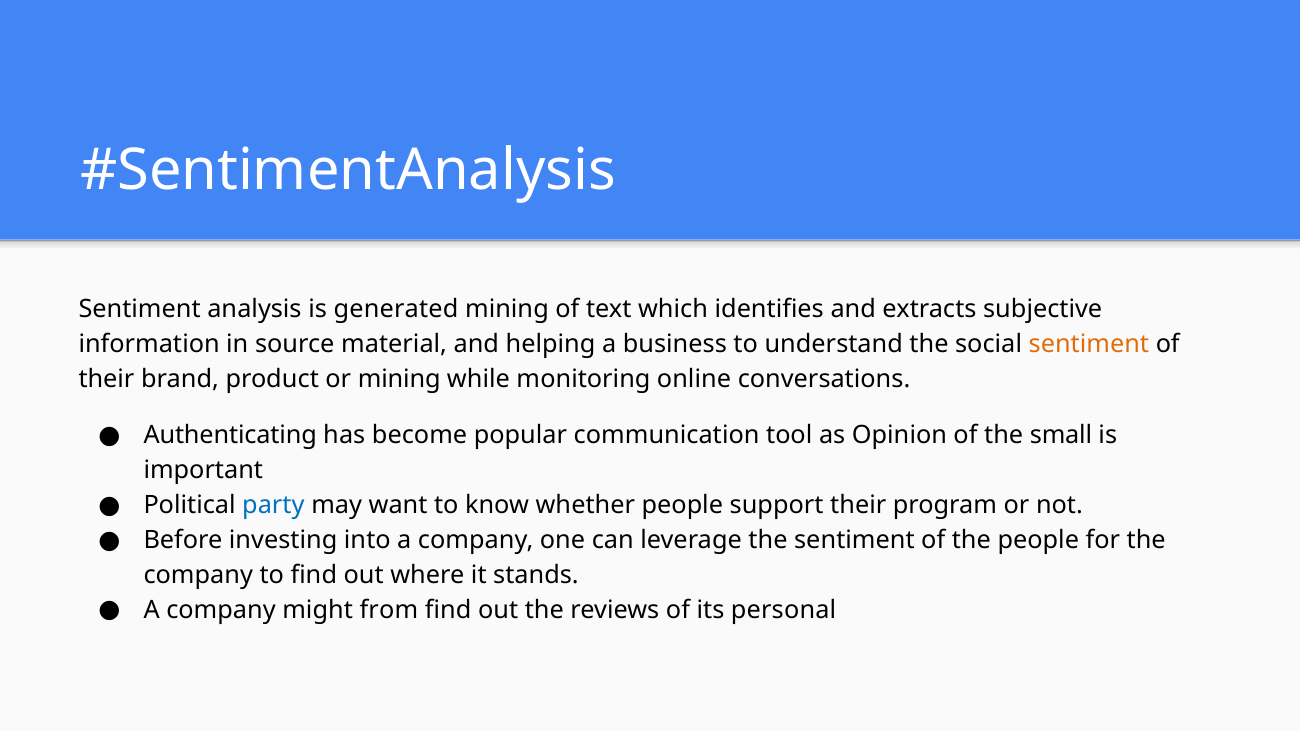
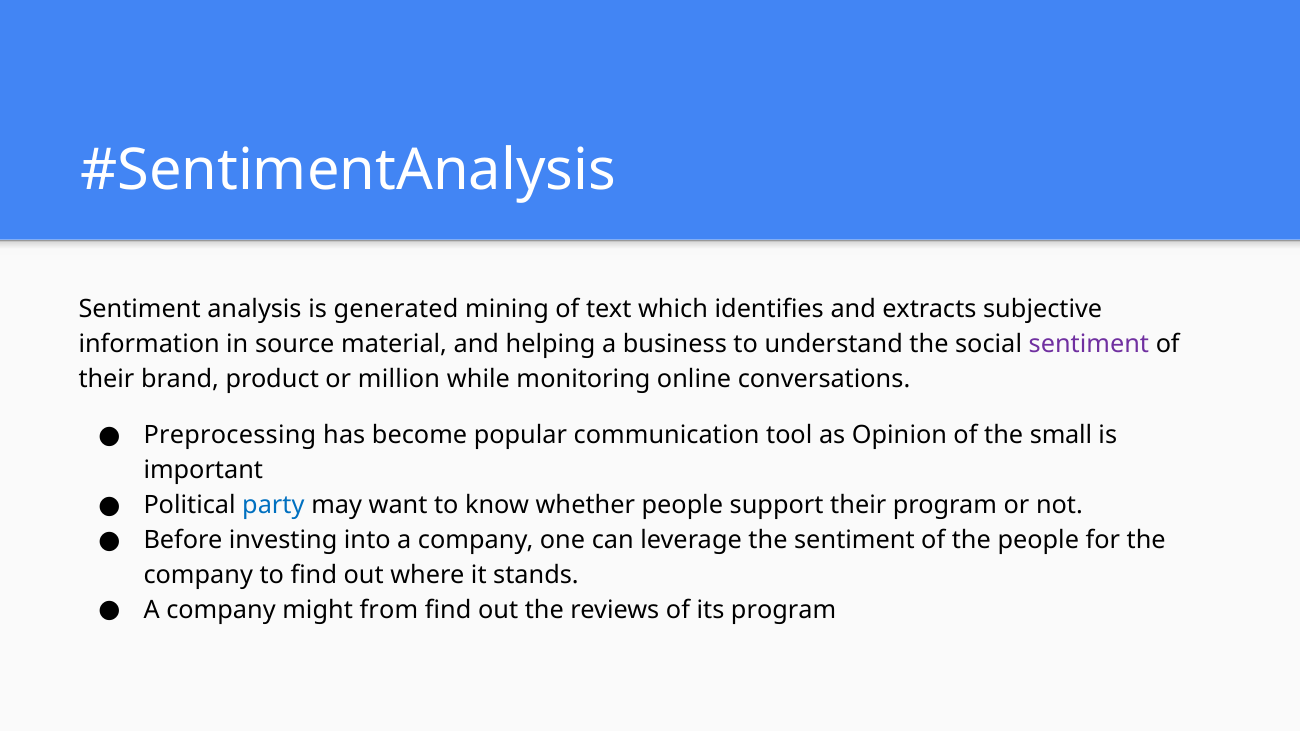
sentiment at (1089, 344) colour: orange -> purple
or mining: mining -> million
Authenticating: Authenticating -> Preprocessing
its personal: personal -> program
